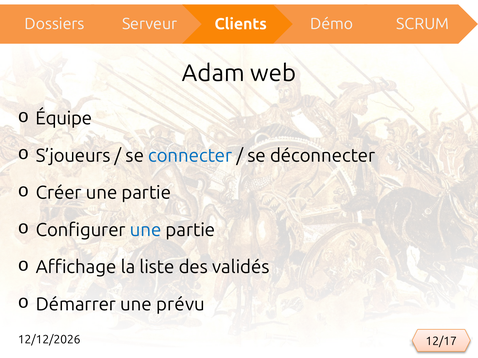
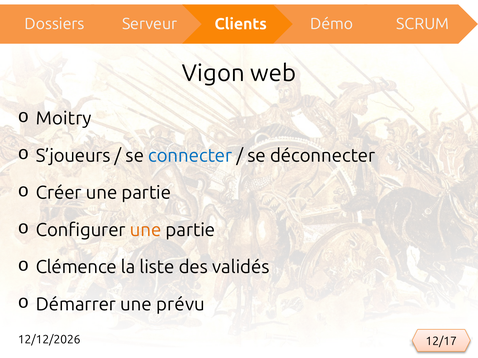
Adam: Adam -> Vigon
Équipe: Équipe -> Moitry
une at (146, 230) colour: blue -> orange
Affichage: Affichage -> Clémence
